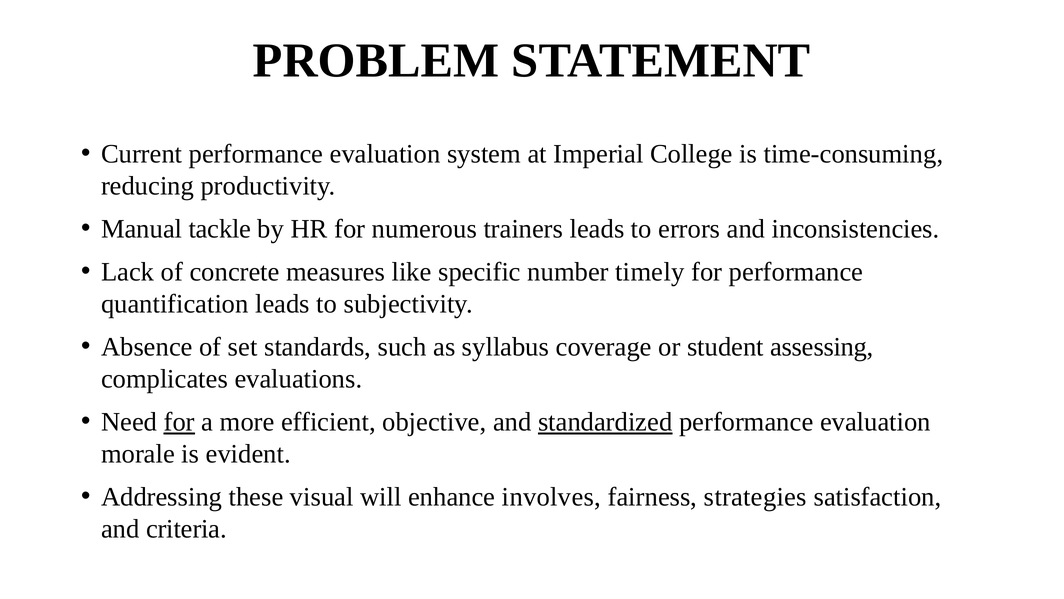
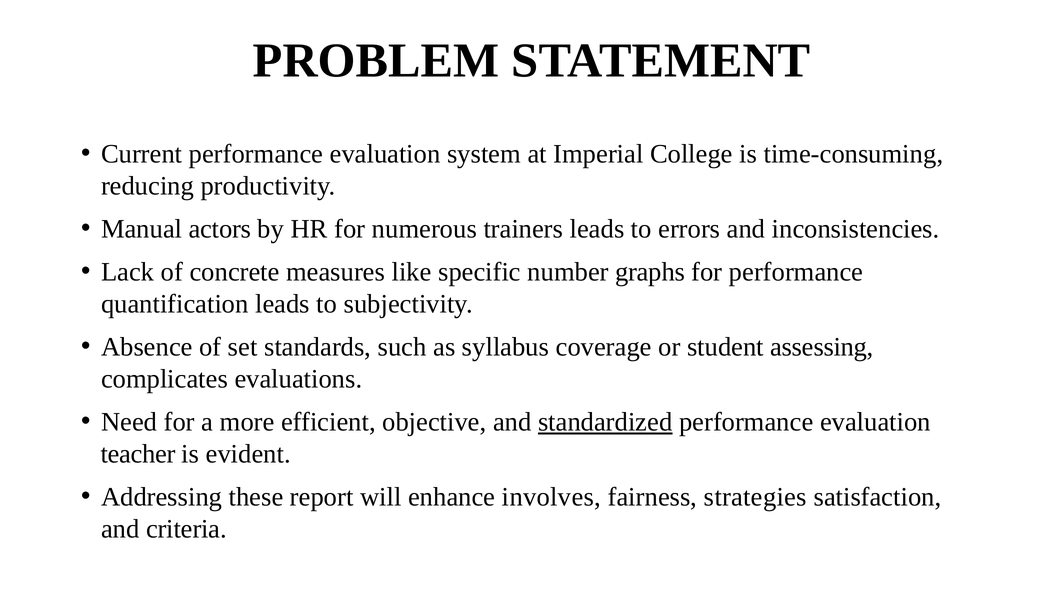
tackle: tackle -> actors
timely: timely -> graphs
for at (179, 422) underline: present -> none
morale: morale -> teacher
visual: visual -> report
